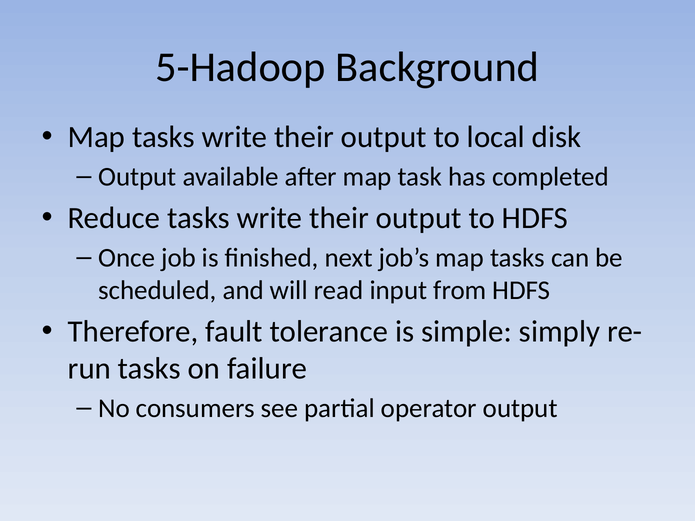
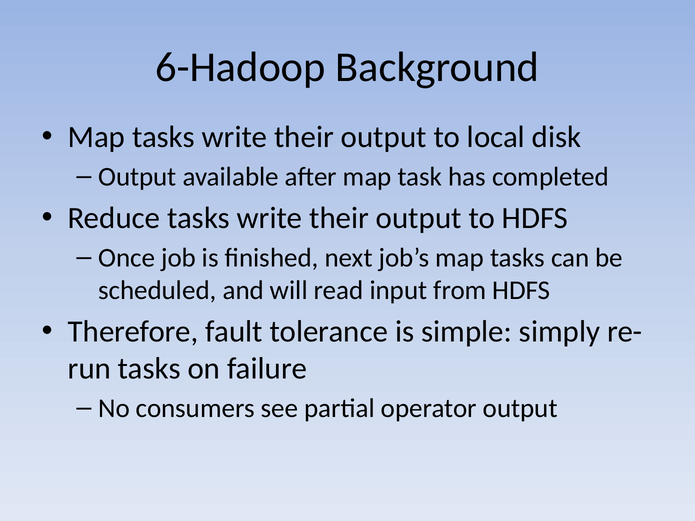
5-Hadoop: 5-Hadoop -> 6-Hadoop
